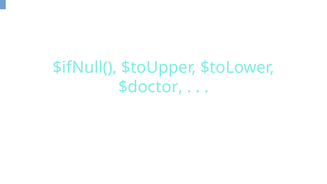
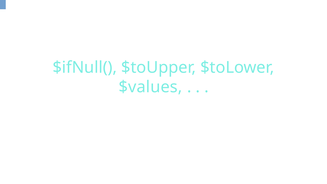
$doctor: $doctor -> $values
